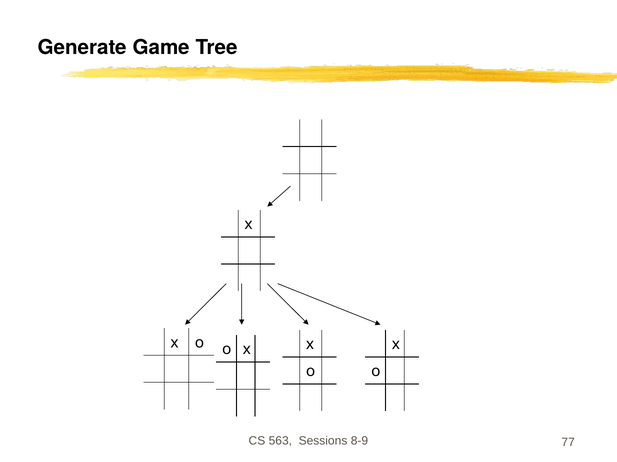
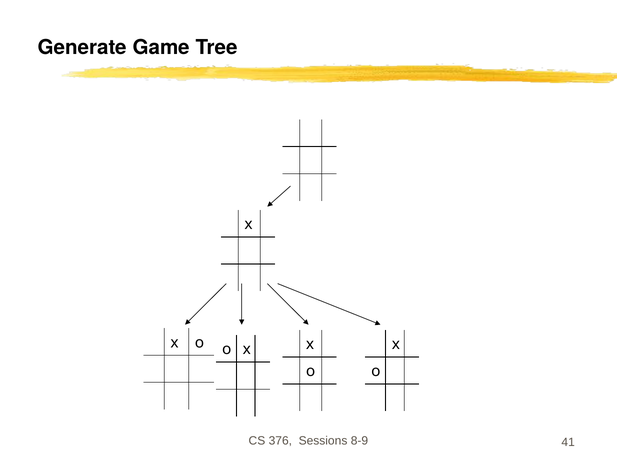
563: 563 -> 376
77: 77 -> 41
